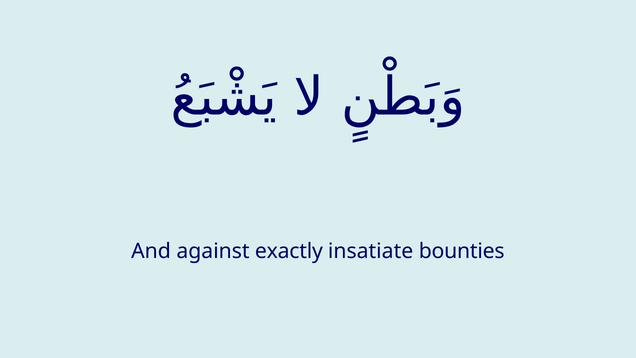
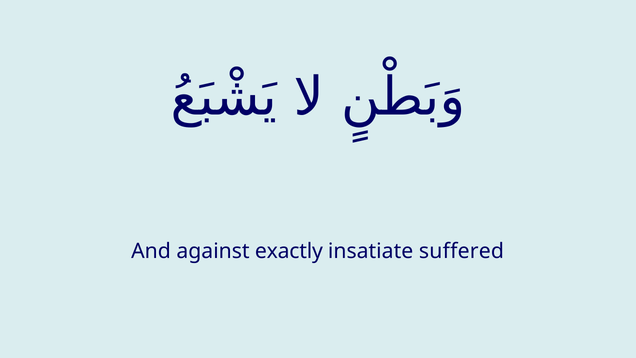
bounties: bounties -> suffered
